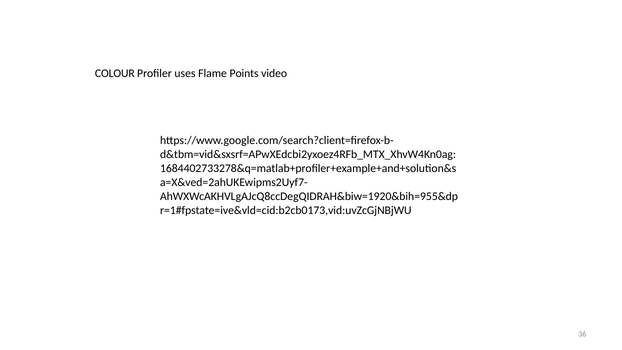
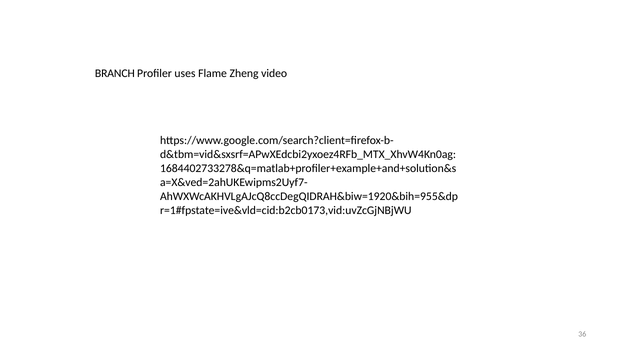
COLOUR: COLOUR -> BRANCH
Points: Points -> Zheng
